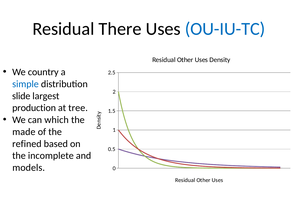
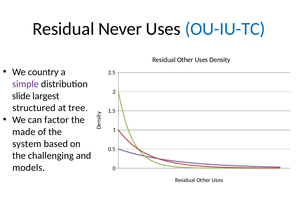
There: There -> Never
simple colour: blue -> purple
production: production -> structured
which: which -> factor
refined: refined -> system
incomplete: incomplete -> challenging
